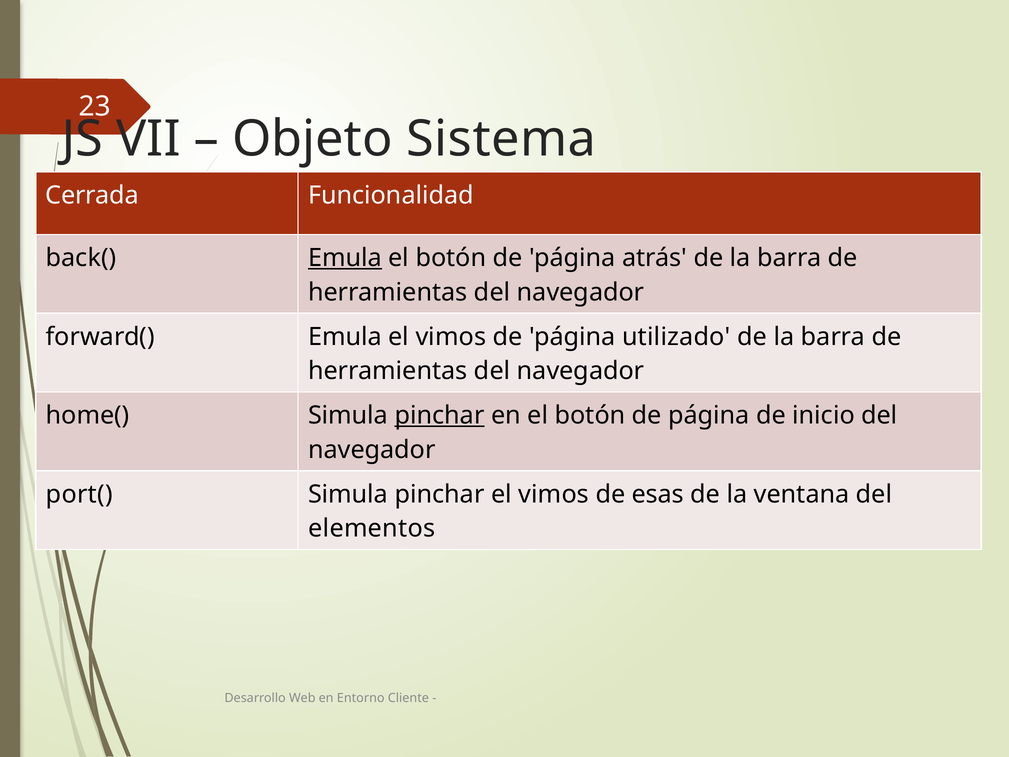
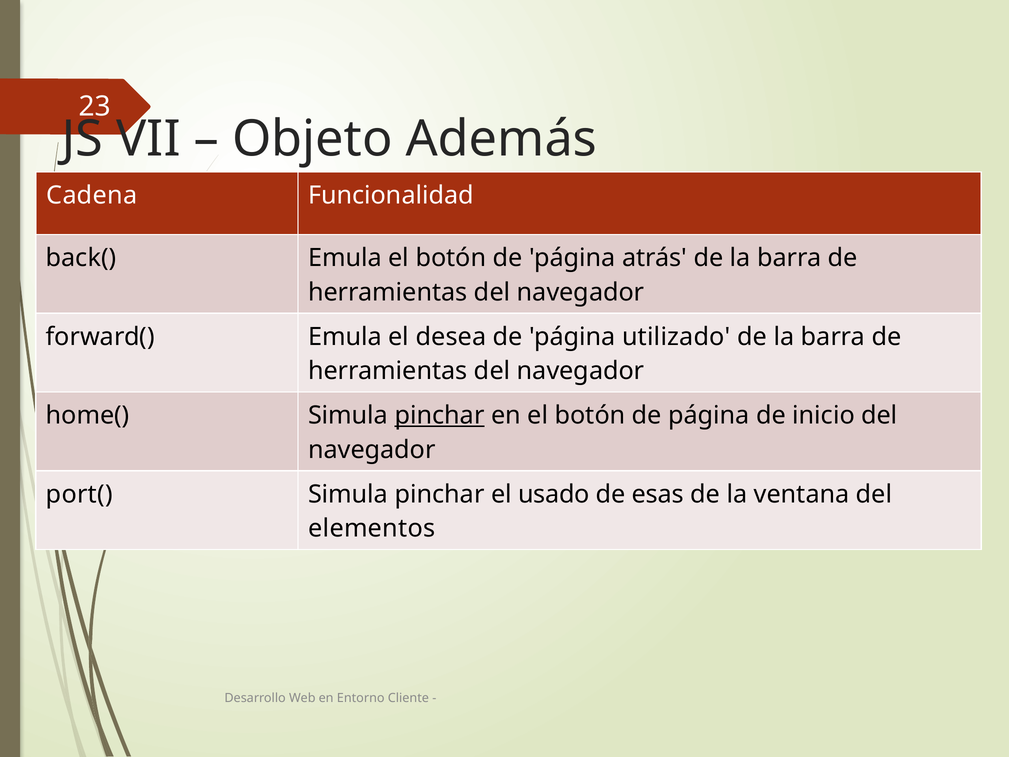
Sistema: Sistema -> Además
Cerrada: Cerrada -> Cadena
Emula at (345, 258) underline: present -> none
Emula el vimos: vimos -> desea
pinchar el vimos: vimos -> usado
